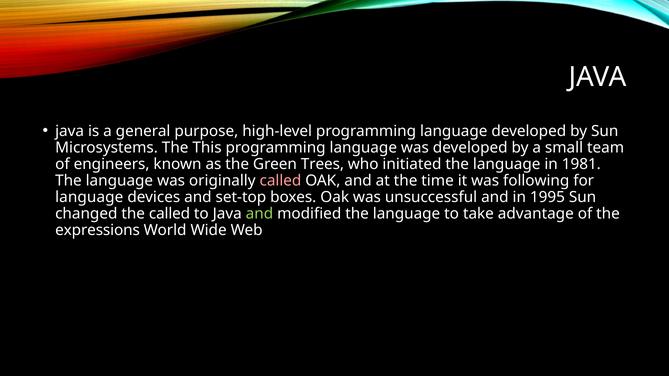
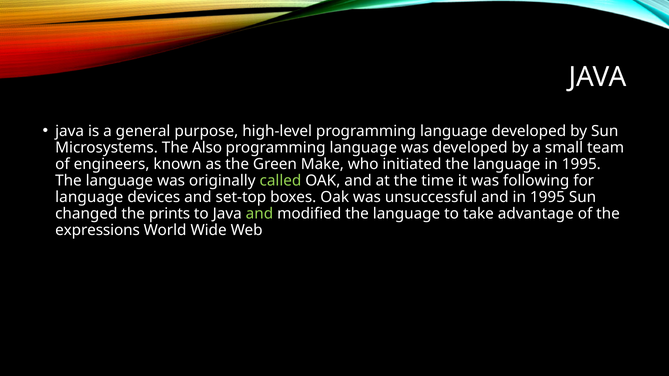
This: This -> Also
Trees: Trees -> Make
language in 1981: 1981 -> 1995
called at (280, 181) colour: pink -> light green
the called: called -> prints
